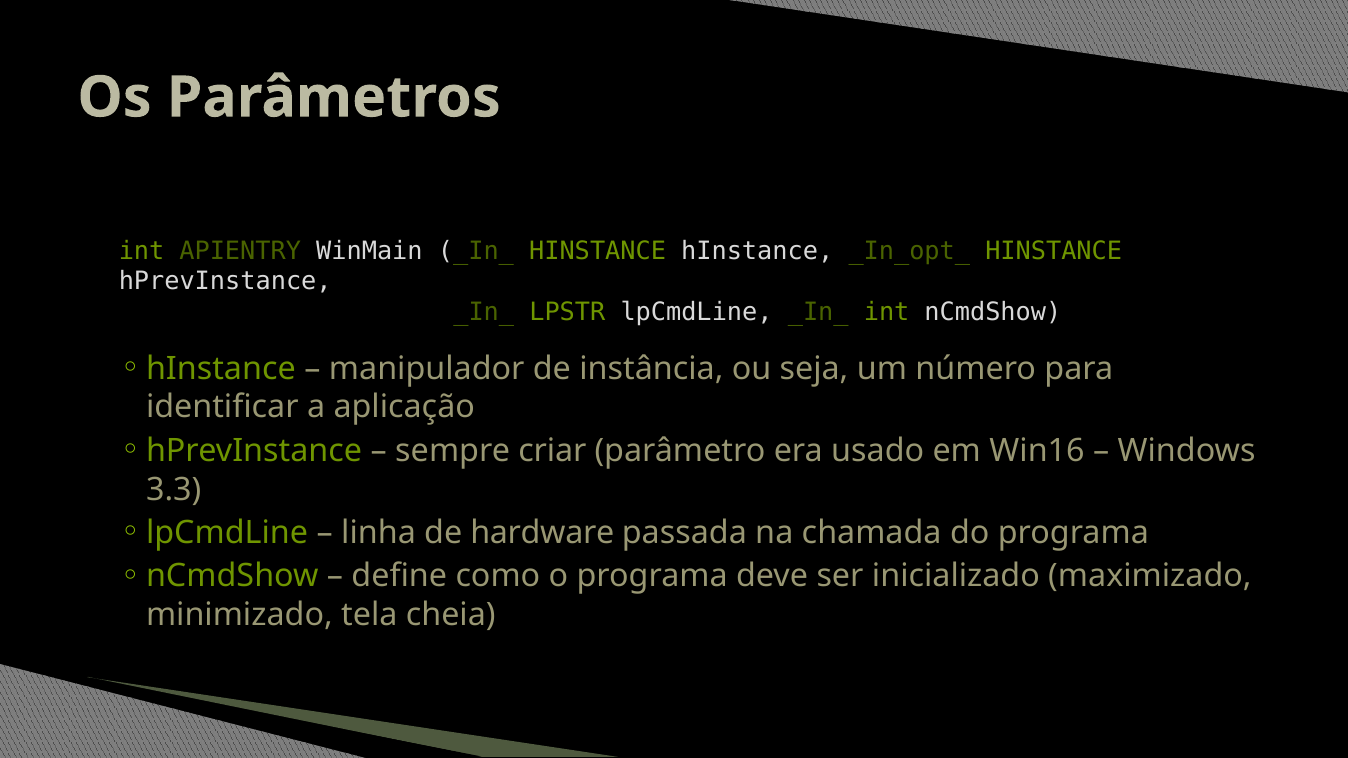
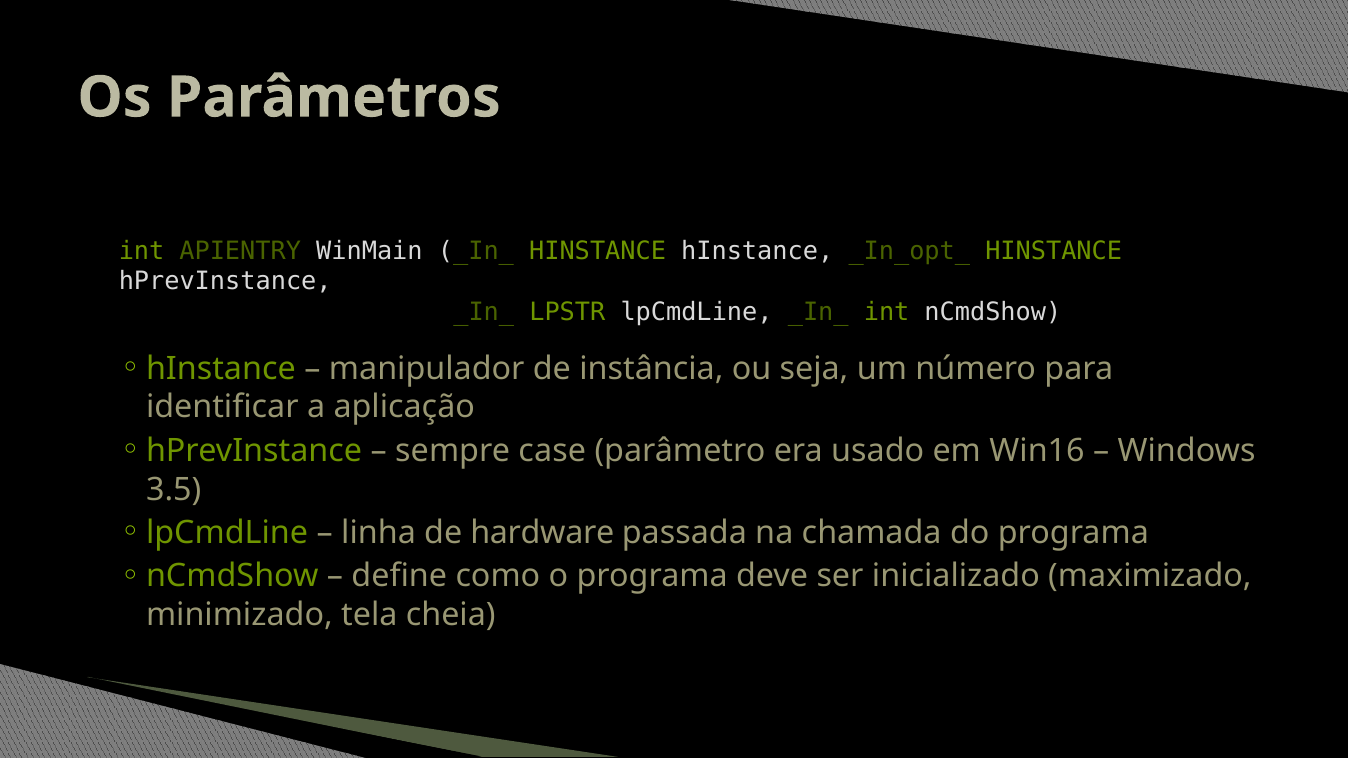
criar: criar -> case
3.3: 3.3 -> 3.5
